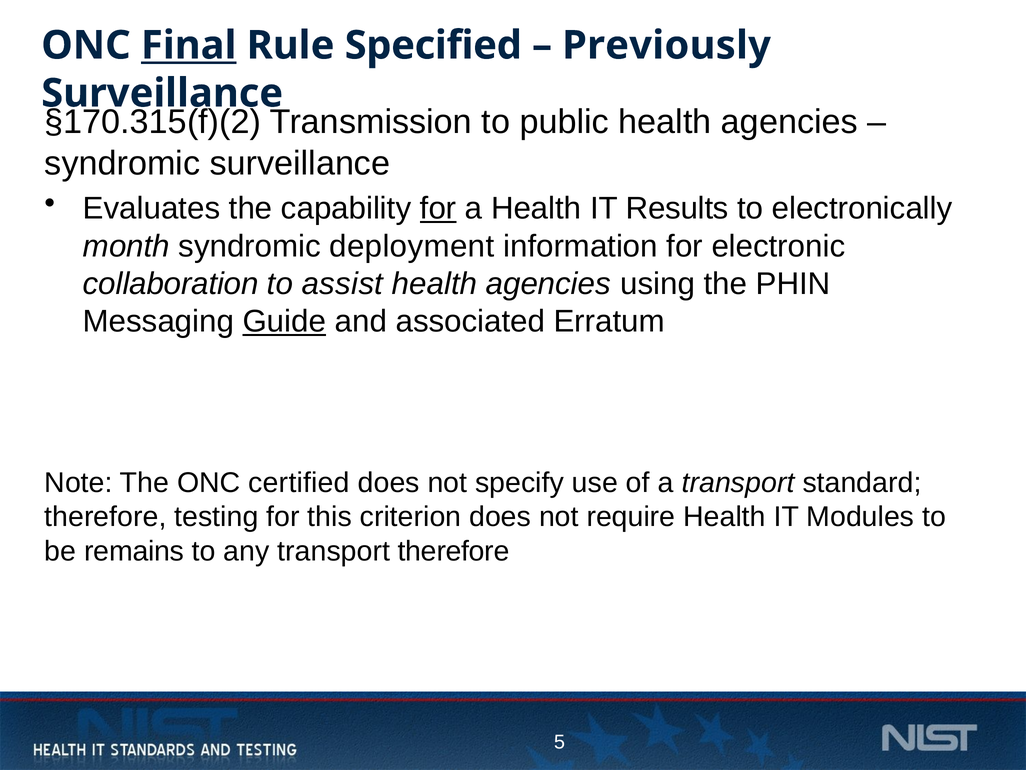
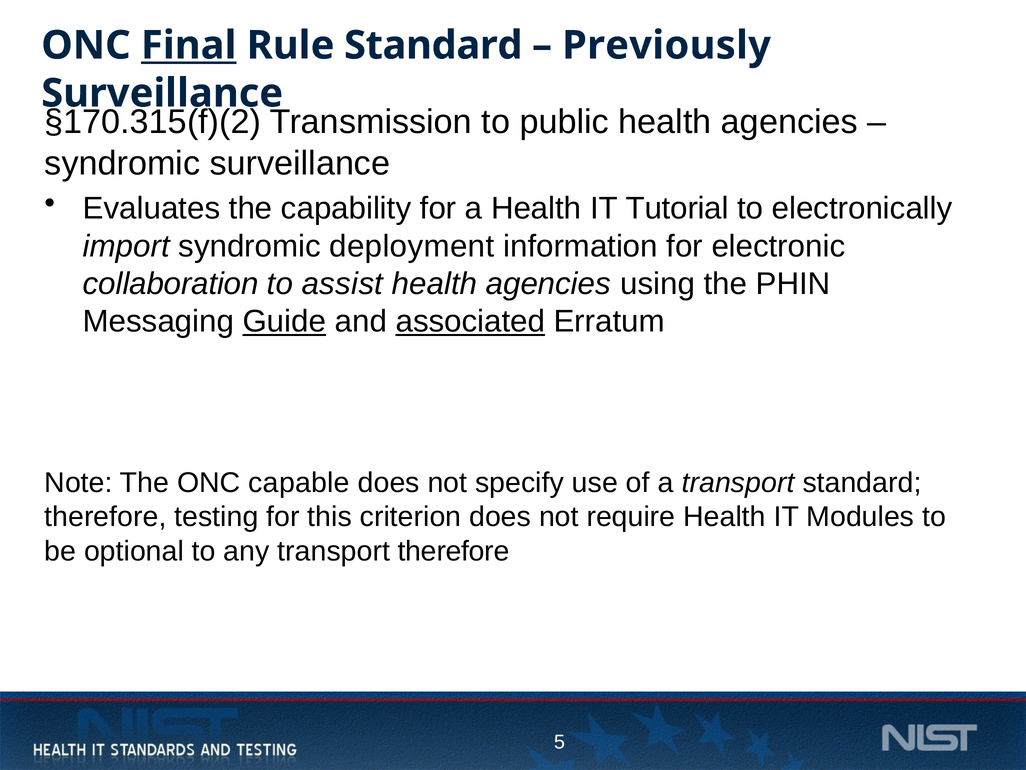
Rule Specified: Specified -> Standard
for at (438, 208) underline: present -> none
Results: Results -> Tutorial
month: month -> import
associated underline: none -> present
certified: certified -> capable
remains: remains -> optional
